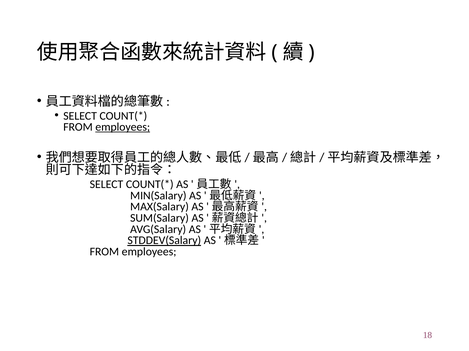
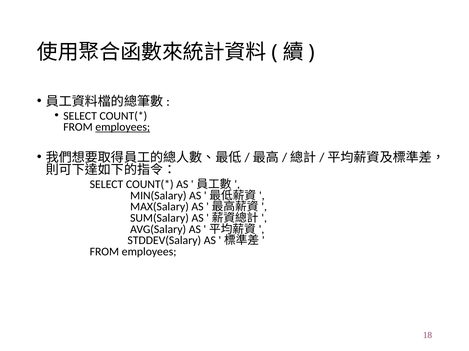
STDDEV(Salary underline: present -> none
